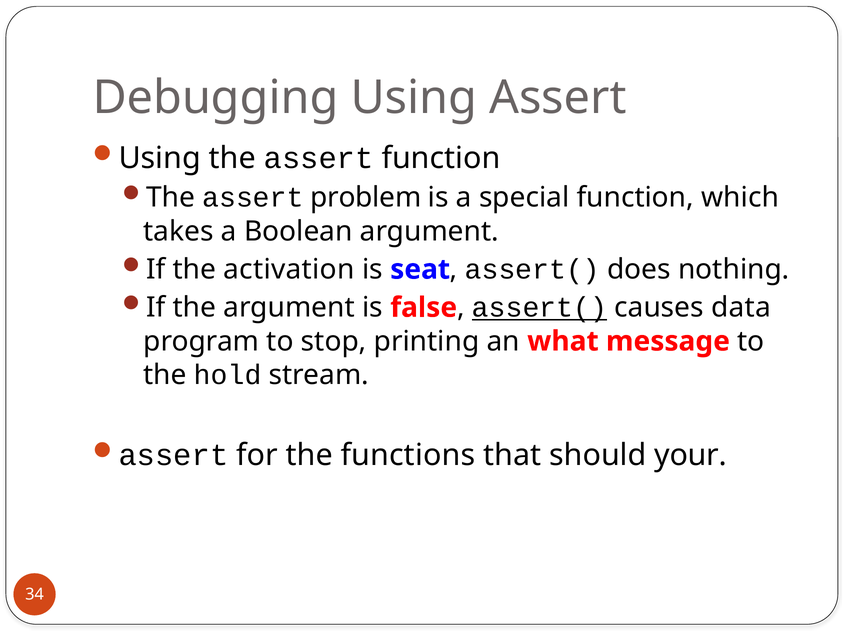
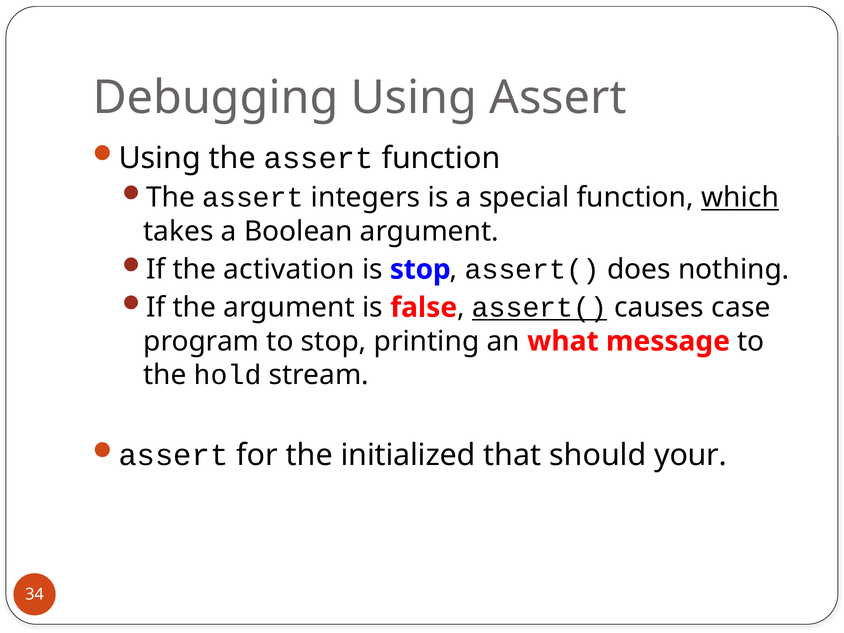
problem: problem -> integers
which underline: none -> present
is seat: seat -> stop
data: data -> case
functions: functions -> initialized
